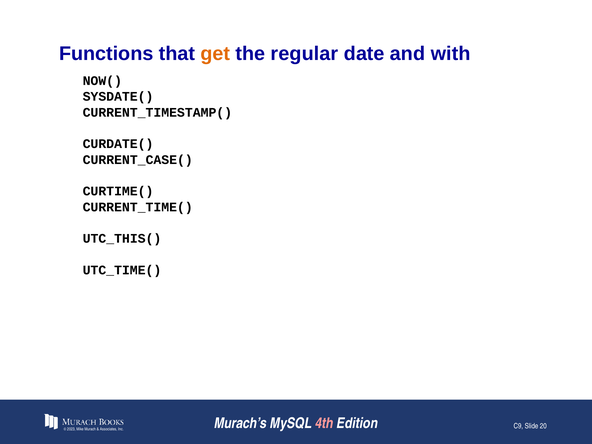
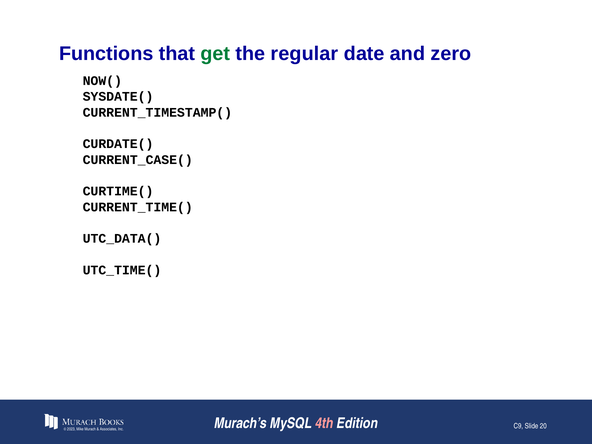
get colour: orange -> green
with: with -> zero
UTC_THIS(: UTC_THIS( -> UTC_DATA(
